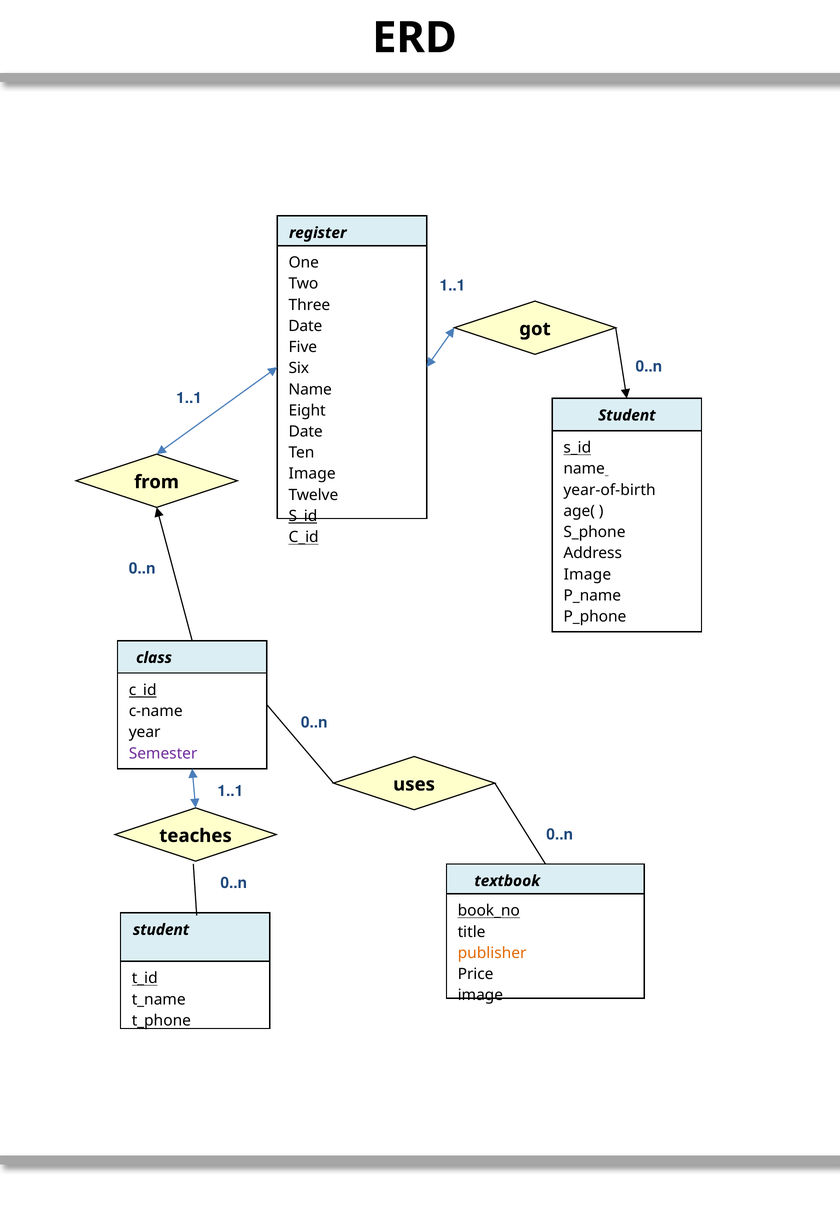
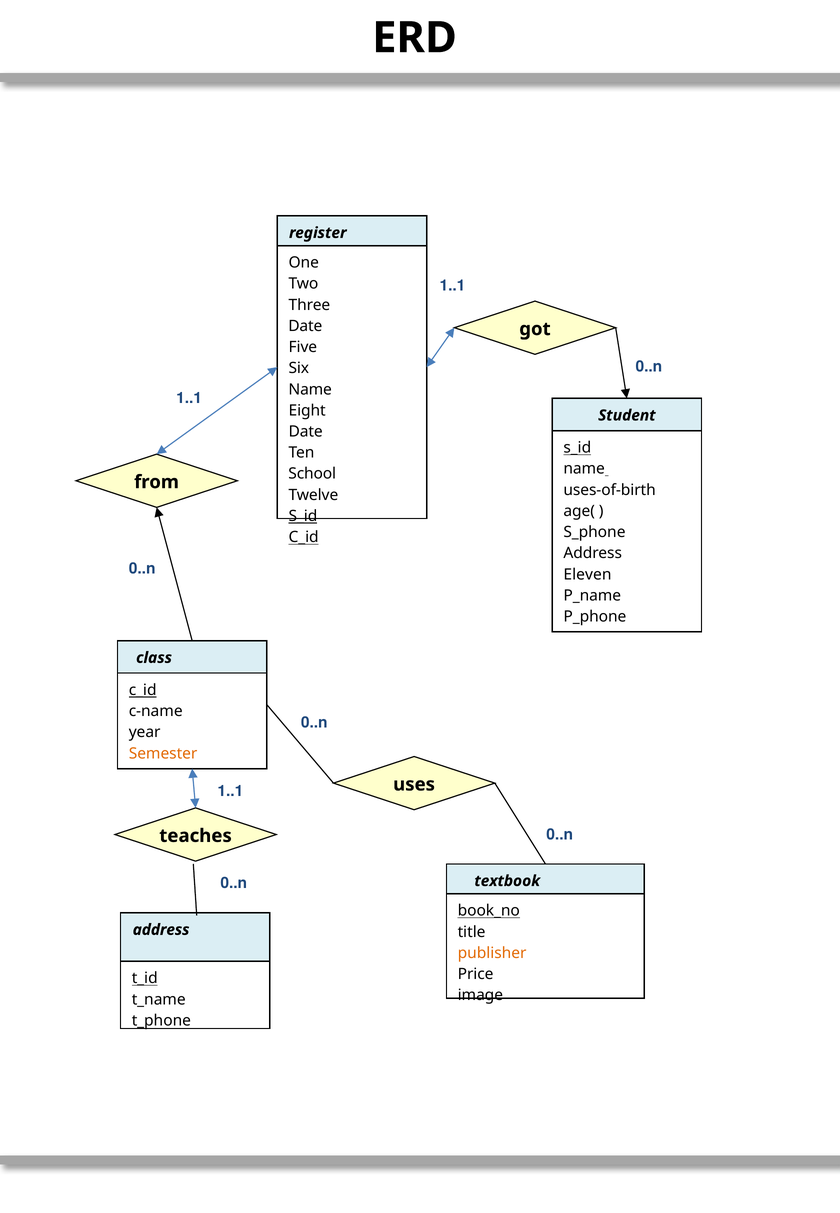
Image at (312, 474): Image -> School
year-of-birth: year-of-birth -> uses-of-birth
Image at (587, 575): Image -> Eleven
Semester colour: purple -> orange
student at (161, 930): student -> address
